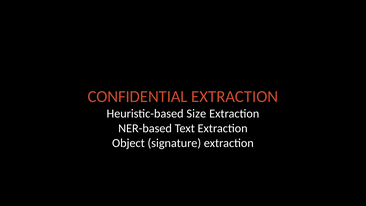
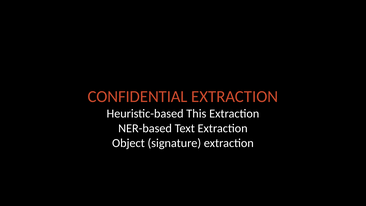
Size: Size -> This
